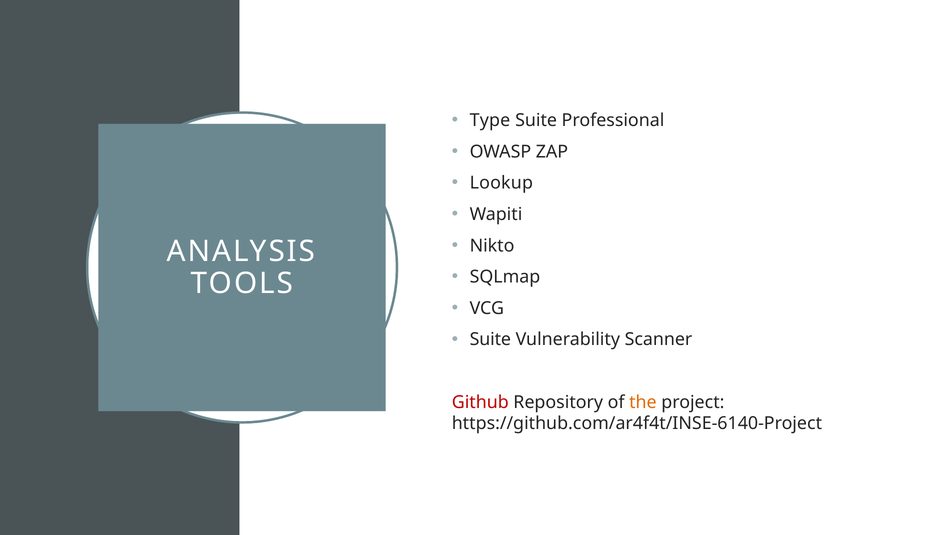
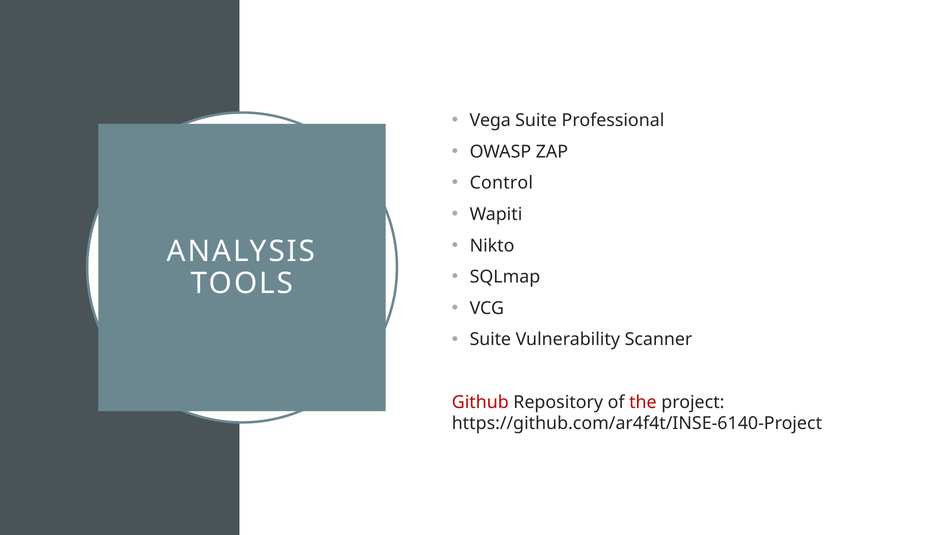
Type: Type -> Vega
Lookup: Lookup -> Control
the colour: orange -> red
